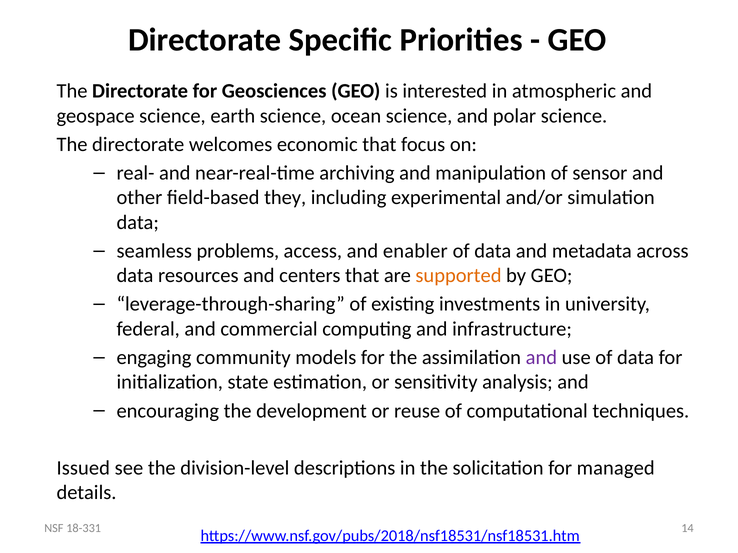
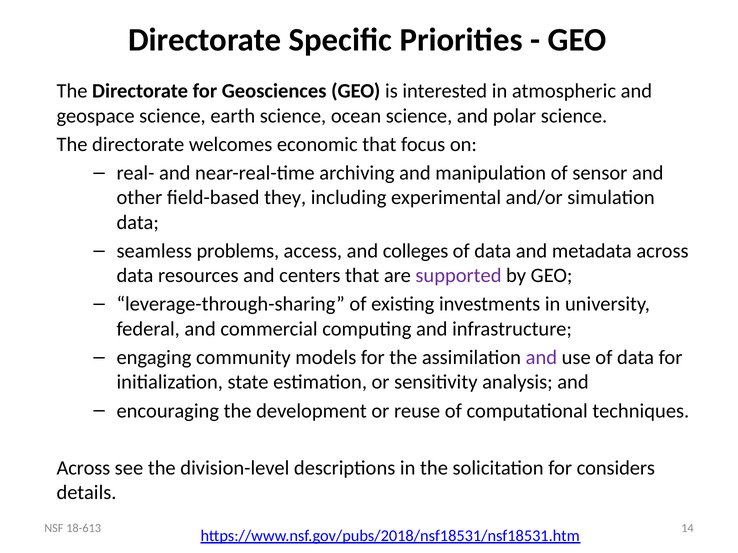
enabler: enabler -> colleges
supported colour: orange -> purple
Issued at (83, 469): Issued -> Across
managed: managed -> considers
18-331: 18-331 -> 18-613
